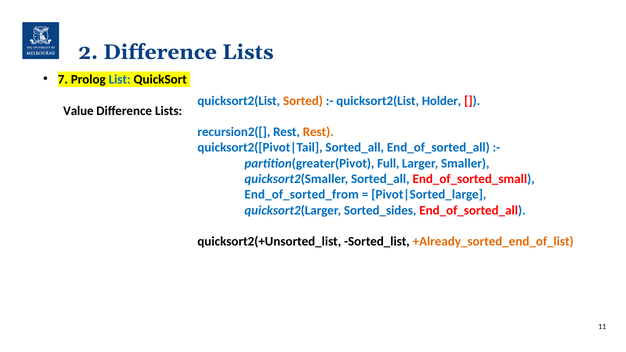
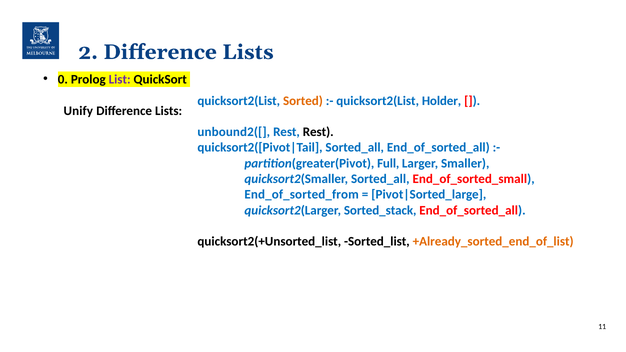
7: 7 -> 0
List colour: blue -> purple
Value: Value -> Unify
recursion2([: recursion2([ -> unbound2([
Rest at (318, 132) colour: orange -> black
Sorted_sides: Sorted_sides -> Sorted_stack
